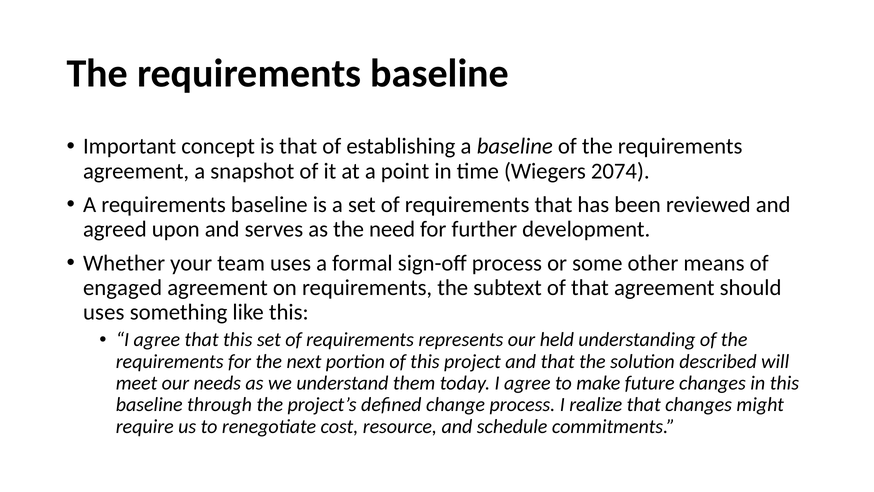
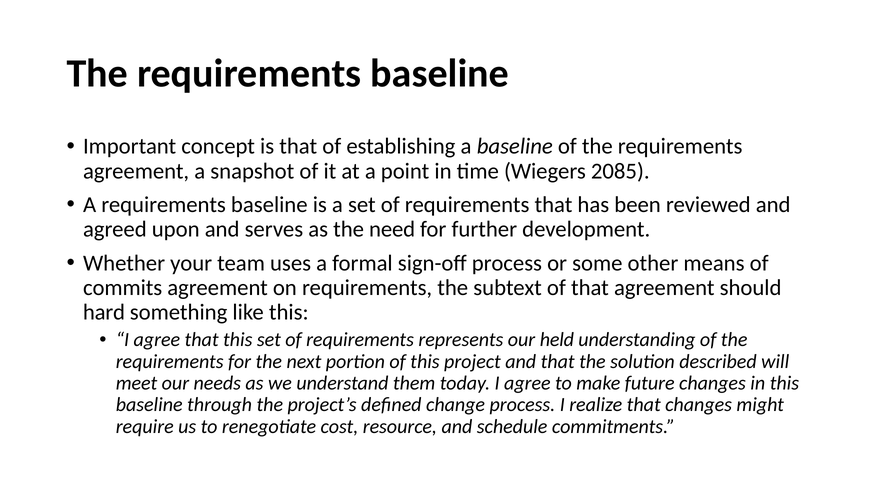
2074: 2074 -> 2085
engaged: engaged -> commits
uses at (104, 312): uses -> hard
